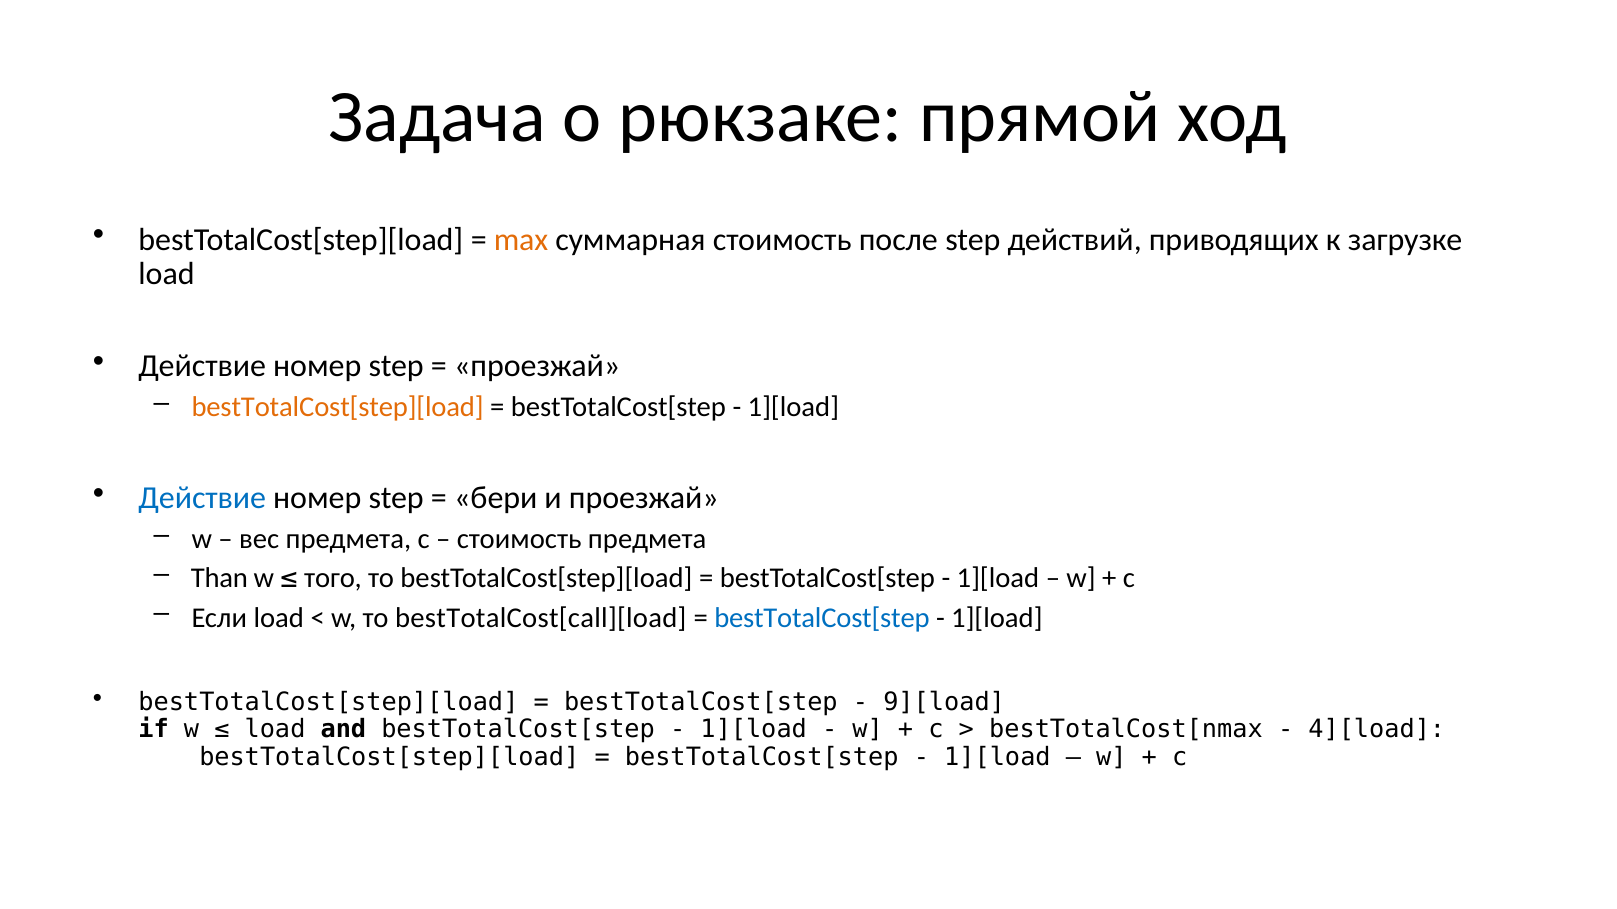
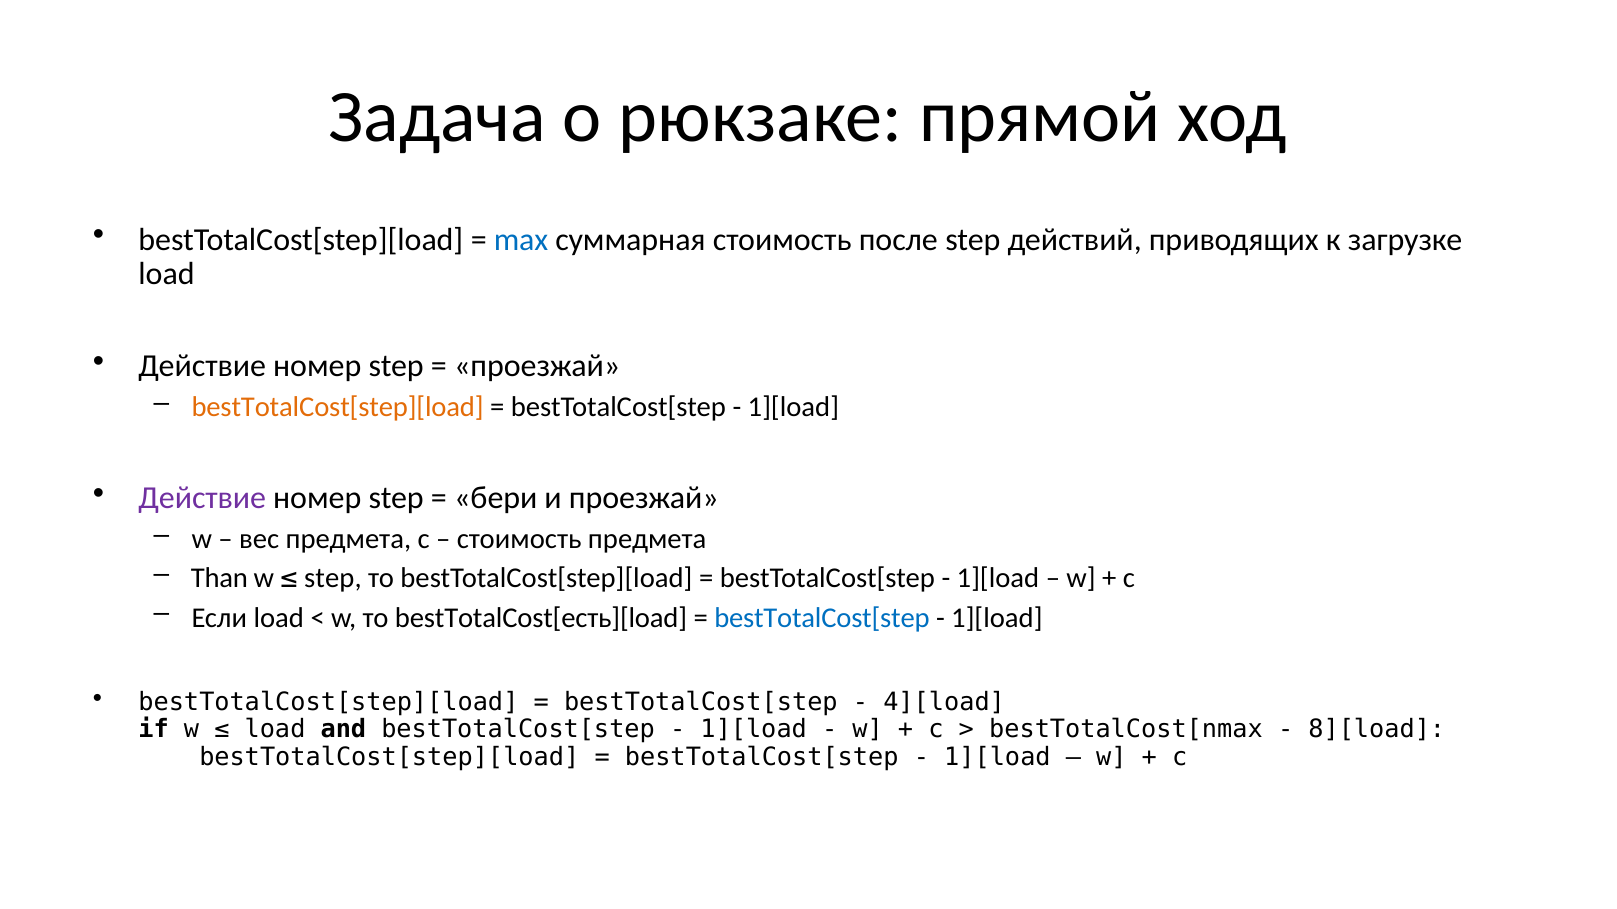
max colour: orange -> blue
Действие at (202, 498) colour: blue -> purple
того at (333, 579): того -> step
bestTotalCost[call][load: bestTotalCost[call][load -> bestTotalCost[есть][load
9][load: 9][load -> 4][load
4][load: 4][load -> 8][load
